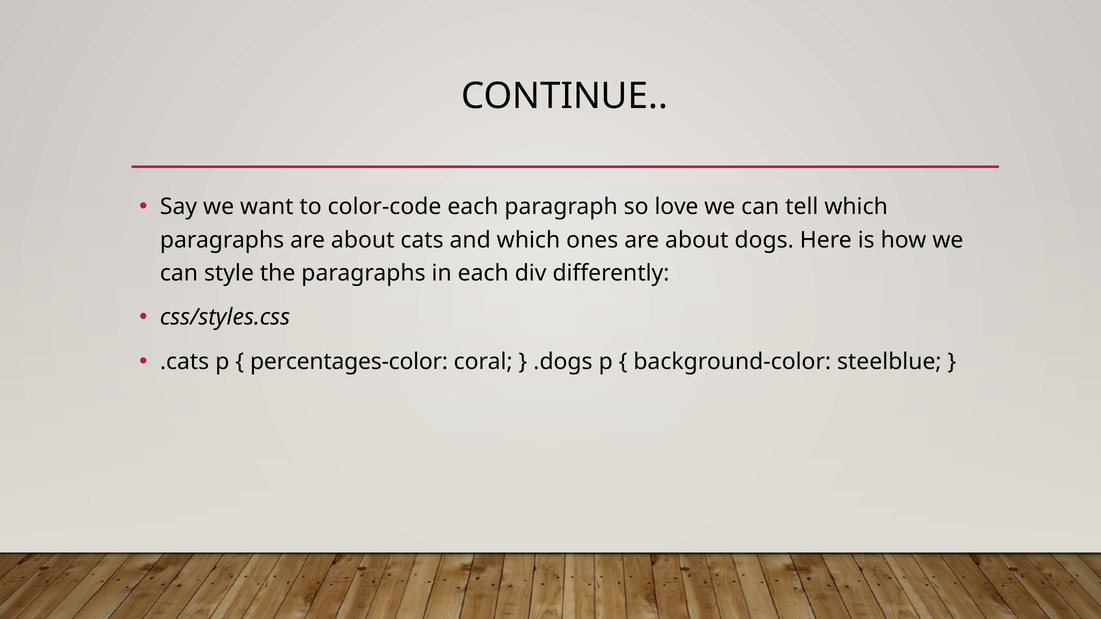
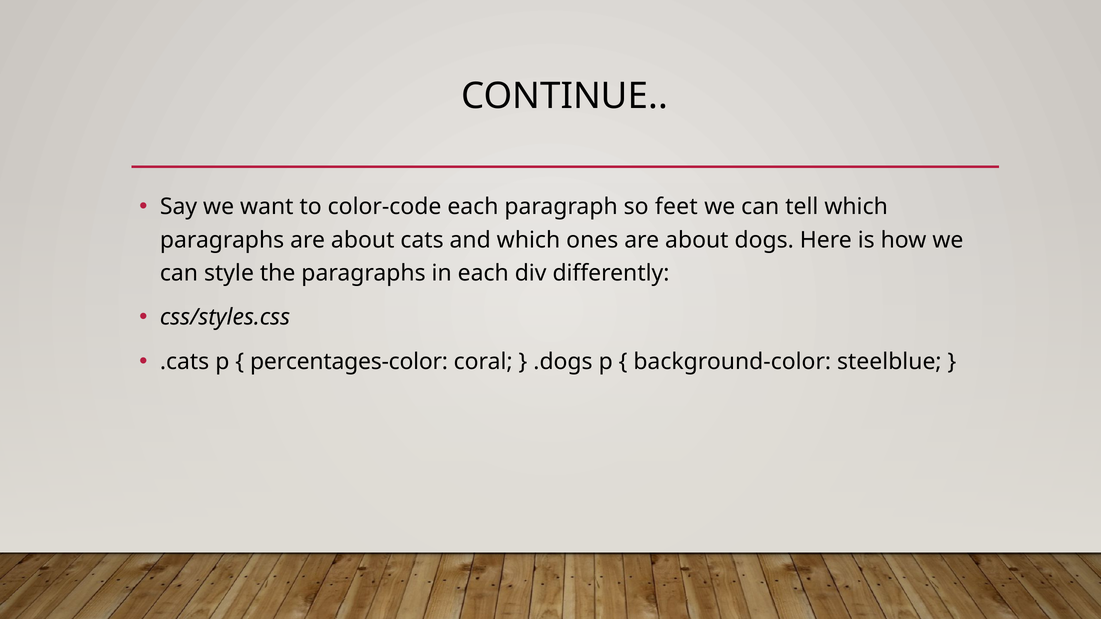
love: love -> feet
